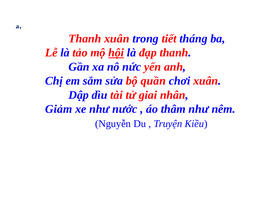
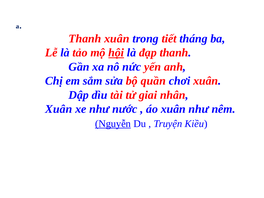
Giảm at (59, 109): Giảm -> Xuân
áo thâm: thâm -> xuân
Nguyễn at (113, 124) underline: none -> present
